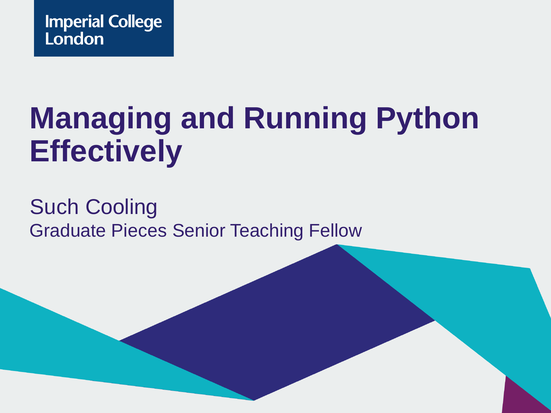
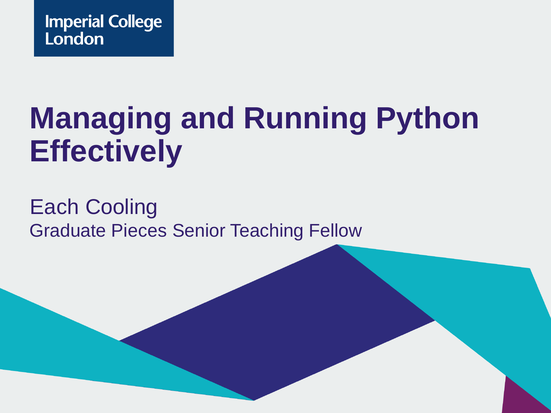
Such: Such -> Each
